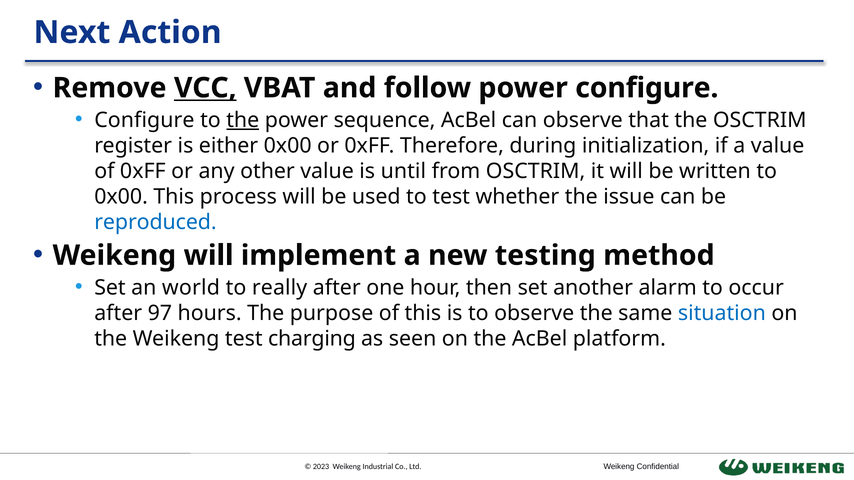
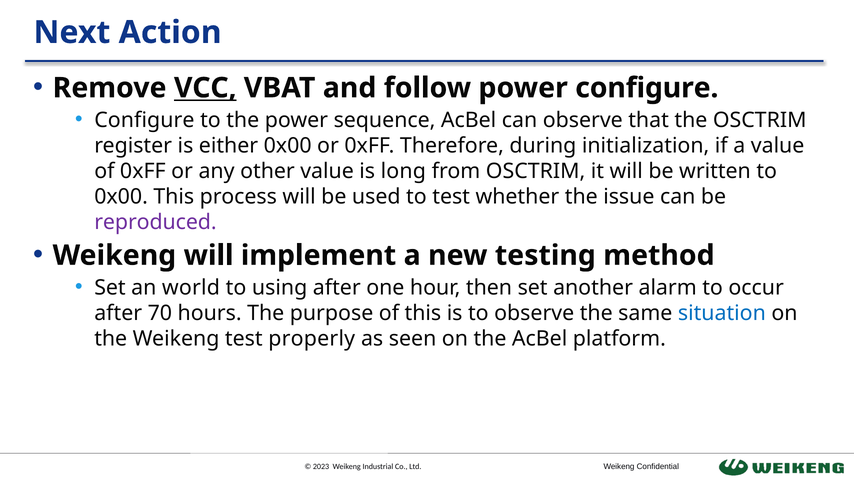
the at (243, 120) underline: present -> none
until: until -> long
reproduced colour: blue -> purple
really: really -> using
97: 97 -> 70
charging: charging -> properly
